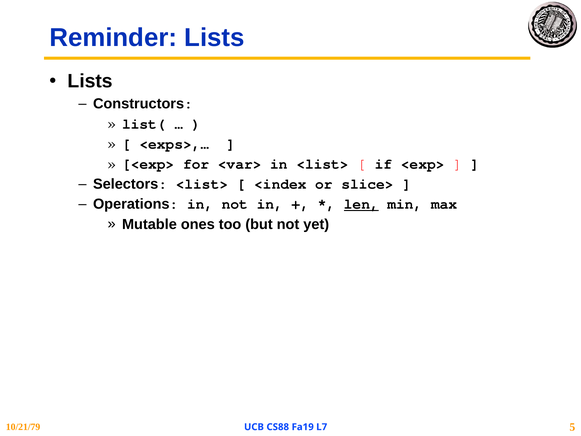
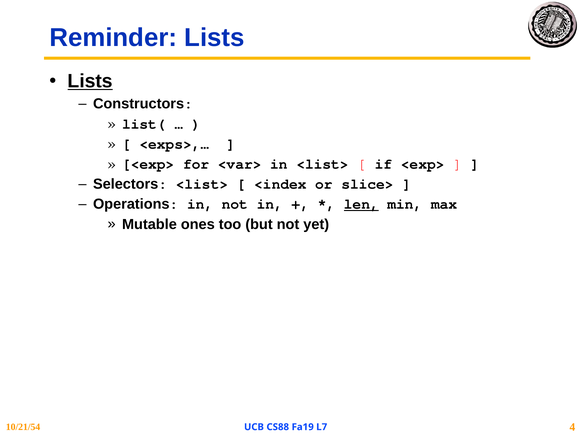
Lists at (90, 81) underline: none -> present
10/21/79: 10/21/79 -> 10/21/54
5: 5 -> 4
